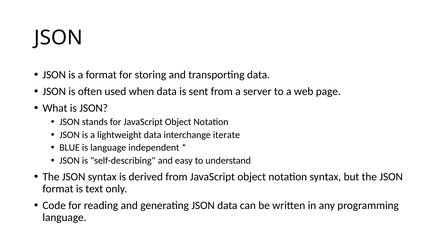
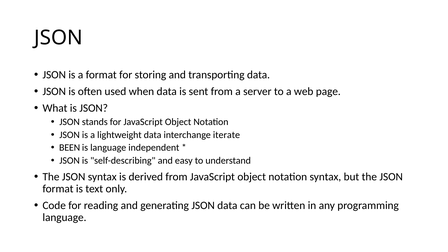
BLUE: BLUE -> BEEN
